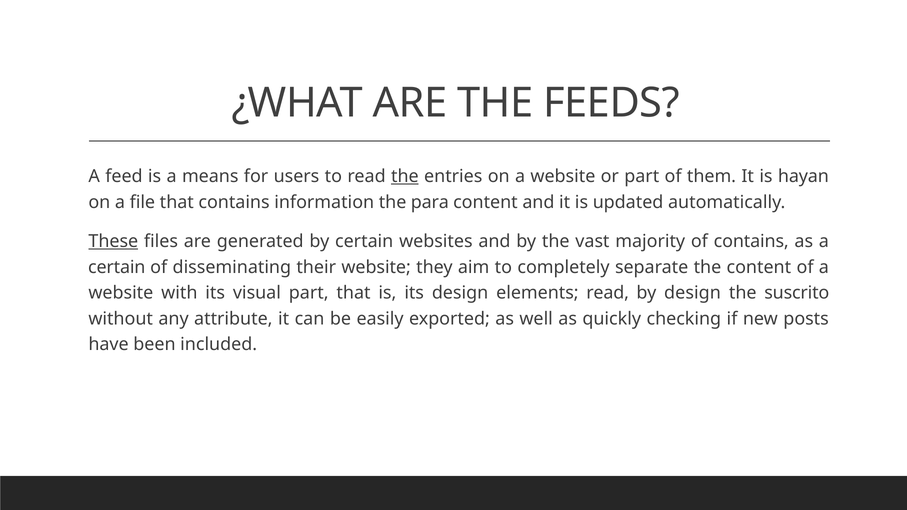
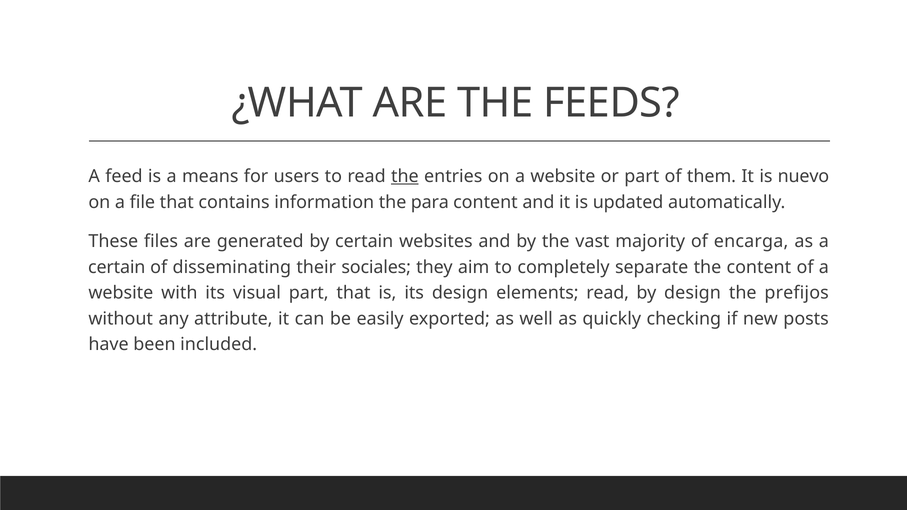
hayan: hayan -> nuevo
These underline: present -> none
of contains: contains -> encarga
their website: website -> sociales
suscrito: suscrito -> prefijos
